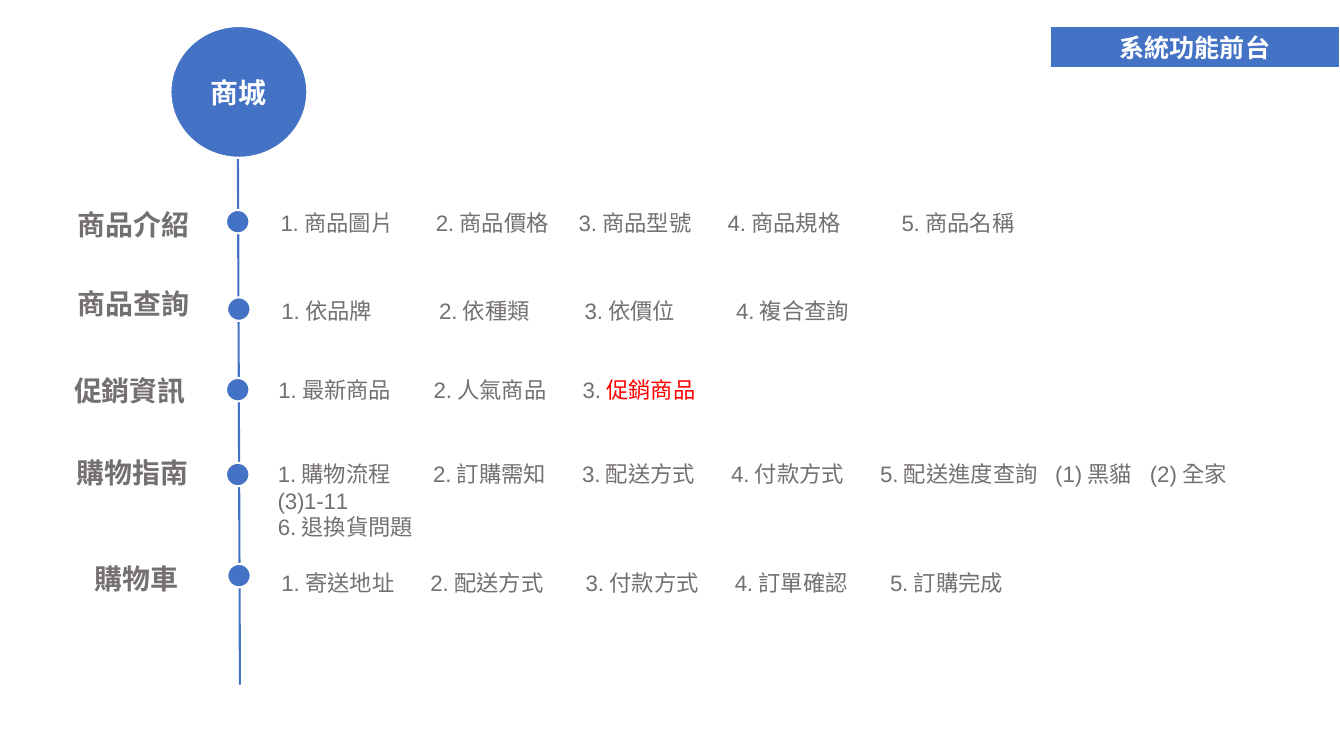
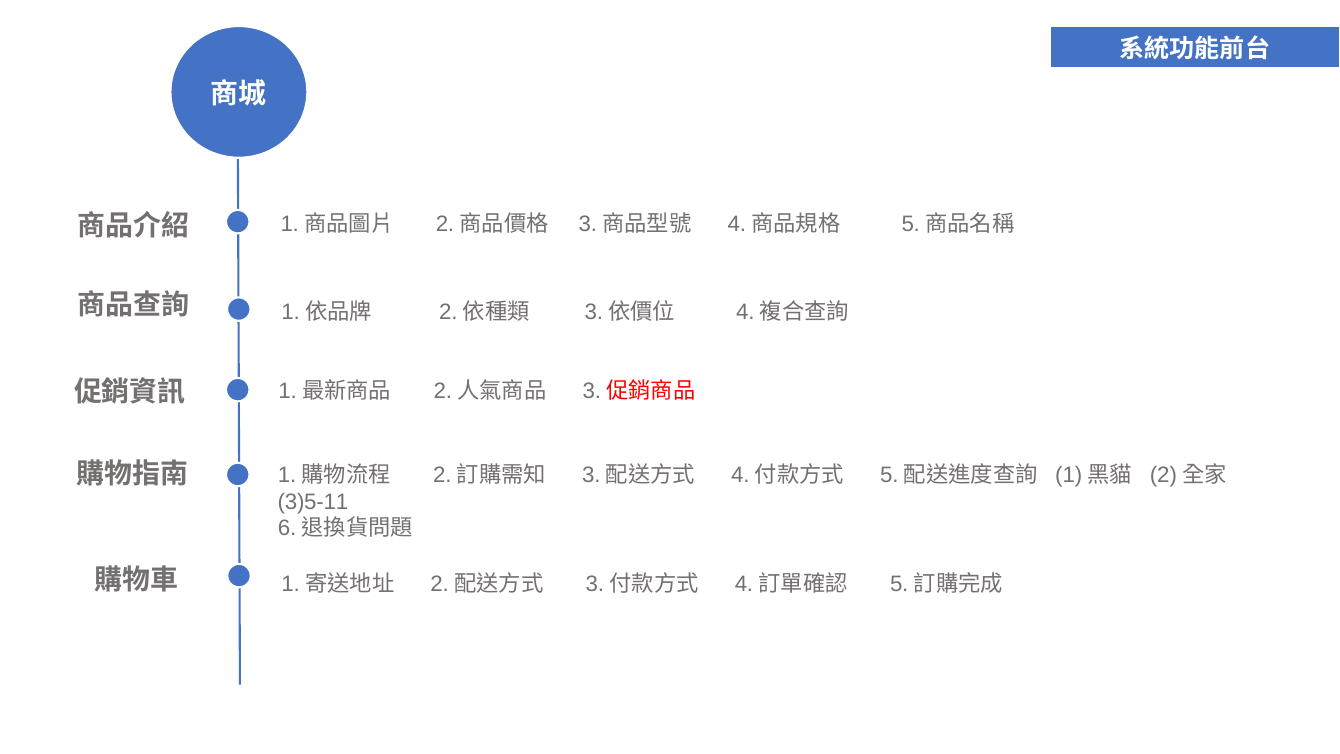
3)1-11: 3)1-11 -> 3)5-11
